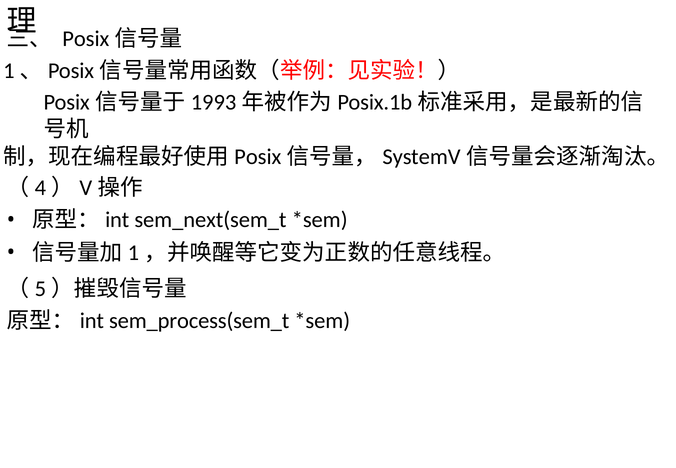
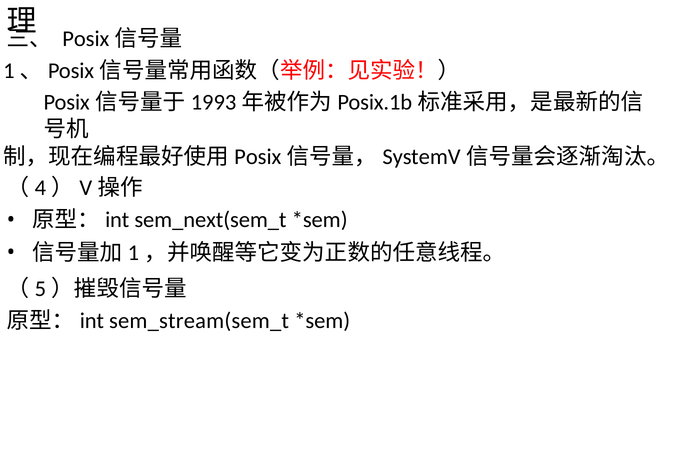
sem_process(sem_t: sem_process(sem_t -> sem_stream(sem_t
